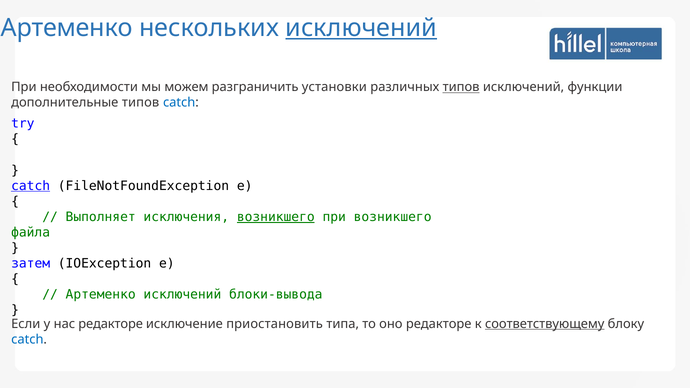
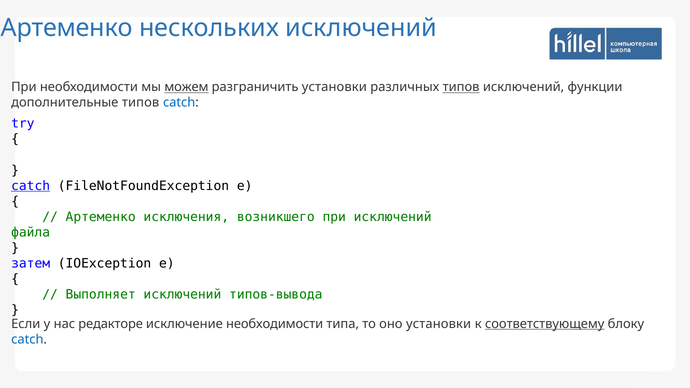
исключений at (361, 28) underline: present -> none
можем underline: none -> present
Выполняет at (101, 217): Выполняет -> Артеменко
возникшего at (276, 217) underline: present -> none
при возникшего: возникшего -> исключений
Артеменко at (101, 295): Артеменко -> Выполняет
блоки-вывода: блоки-вывода -> типов-вывода
исключение приостановить: приостановить -> необходимости
оно редакторе: редакторе -> установки
